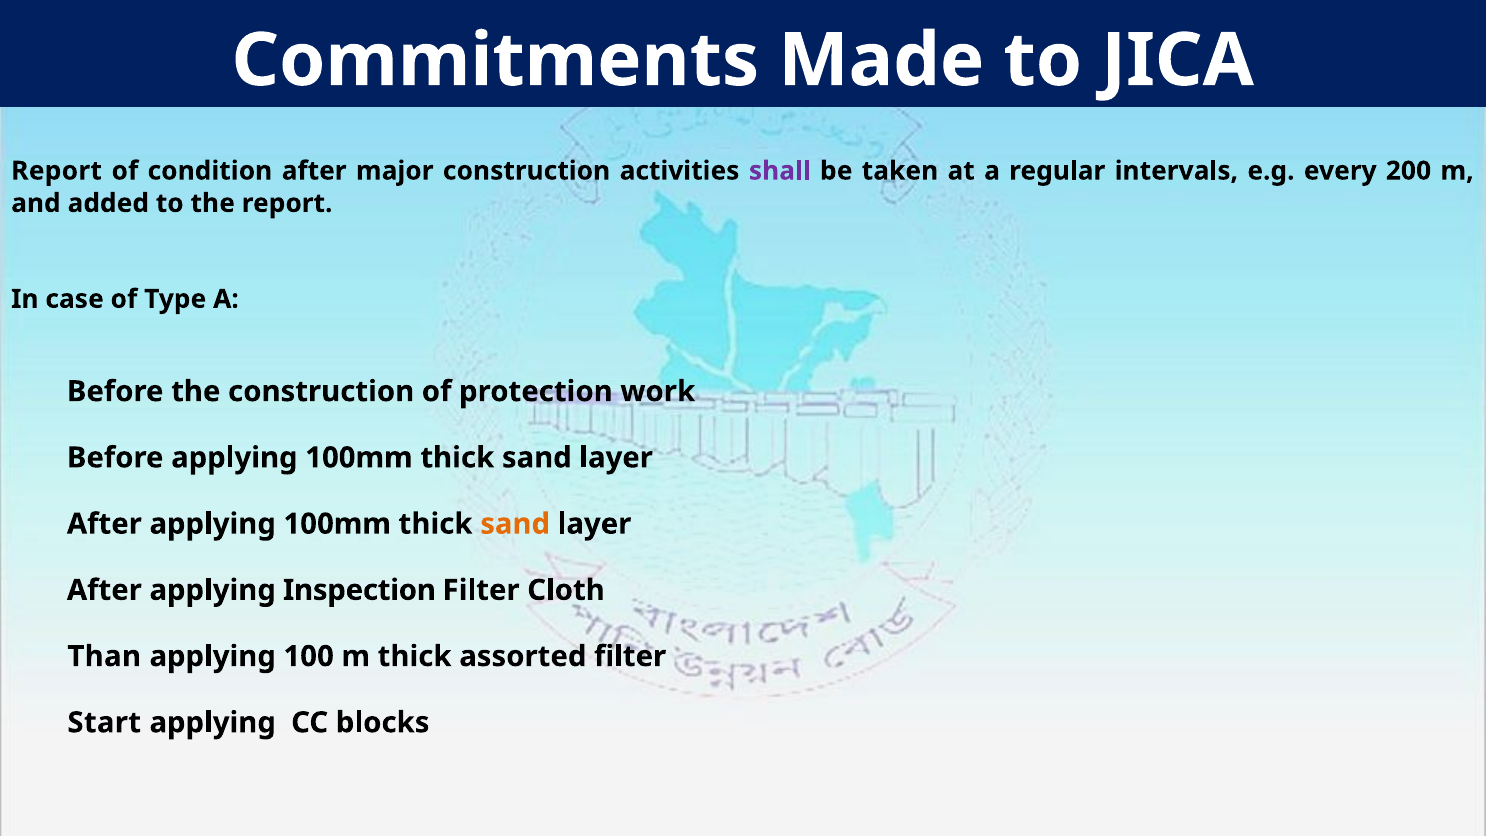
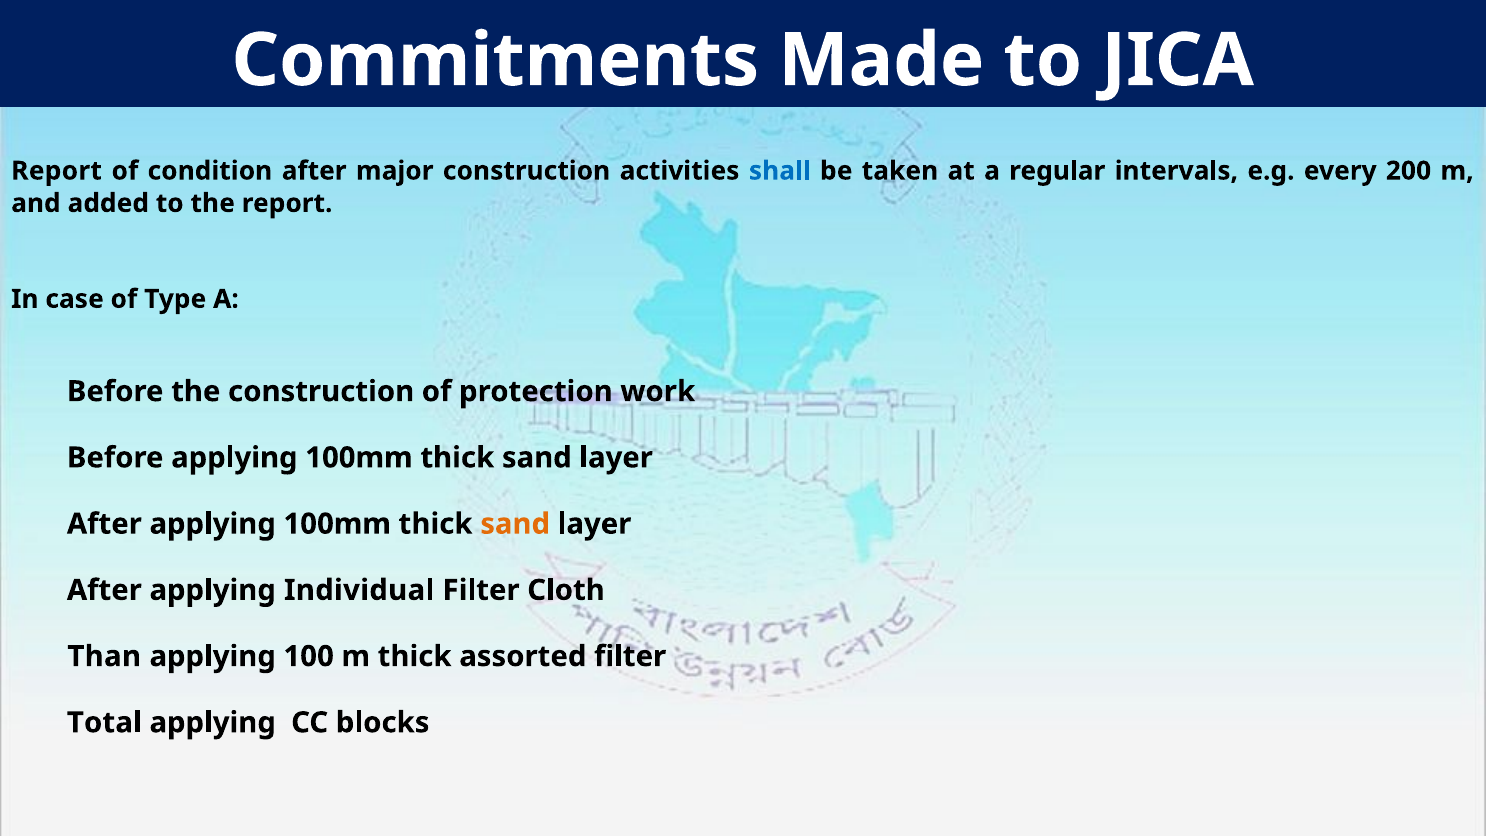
shall colour: purple -> blue
Inspection: Inspection -> Individual
Start: Start -> Total
